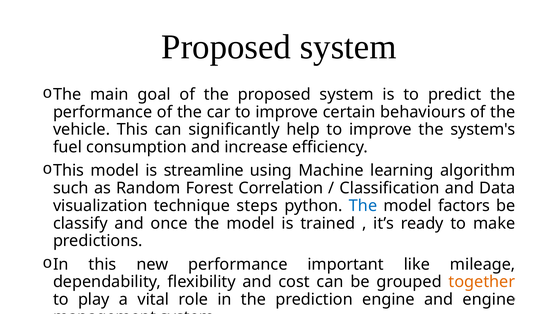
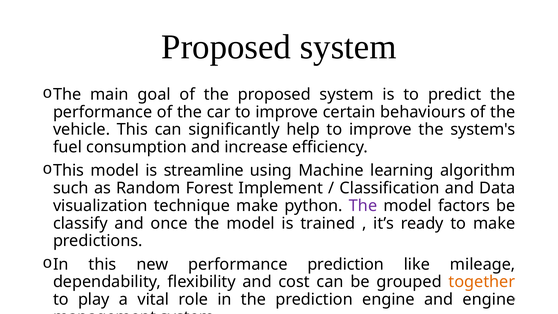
Correlation: Correlation -> Implement
technique steps: steps -> make
The at (363, 206) colour: blue -> purple
performance important: important -> prediction
